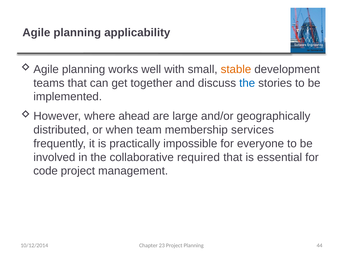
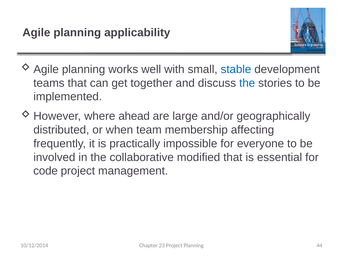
stable colour: orange -> blue
services: services -> affecting
required: required -> modified
